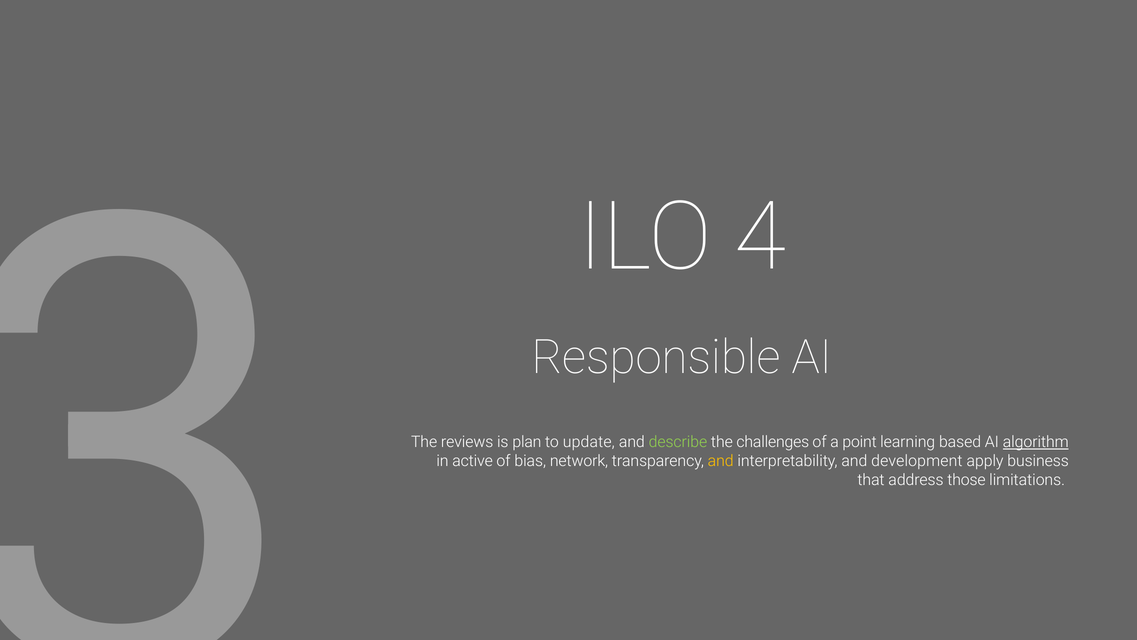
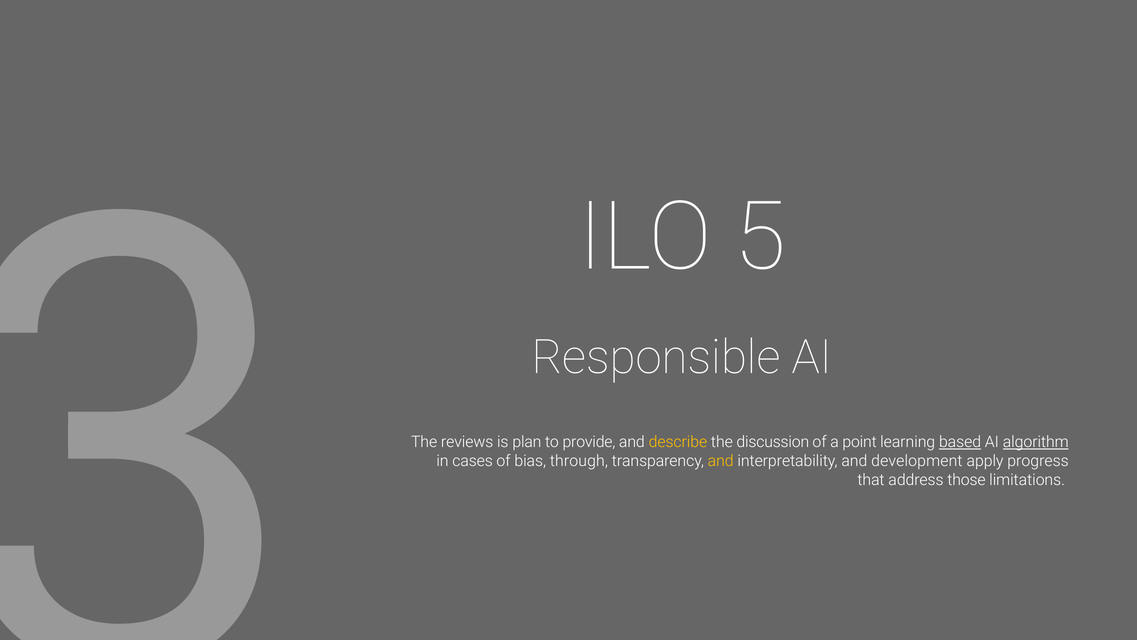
4: 4 -> 5
update: update -> provide
describe colour: light green -> yellow
challenges: challenges -> discussion
based underline: none -> present
active: active -> cases
network: network -> through
business: business -> progress
